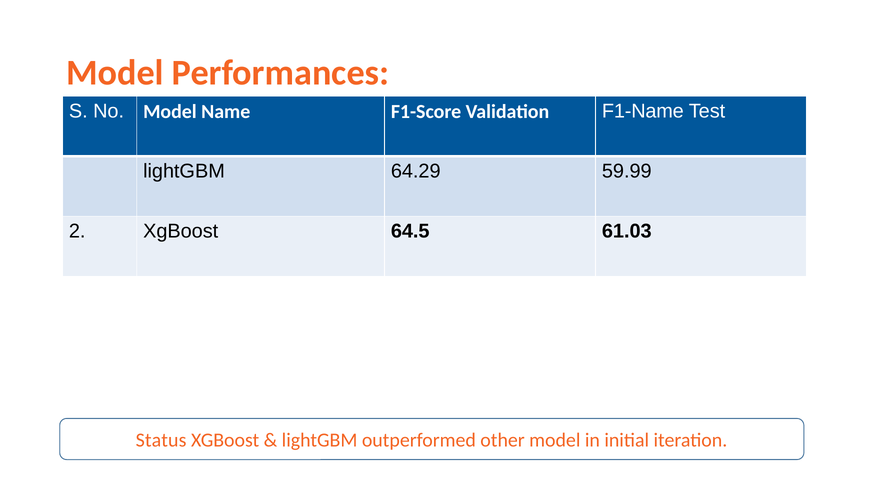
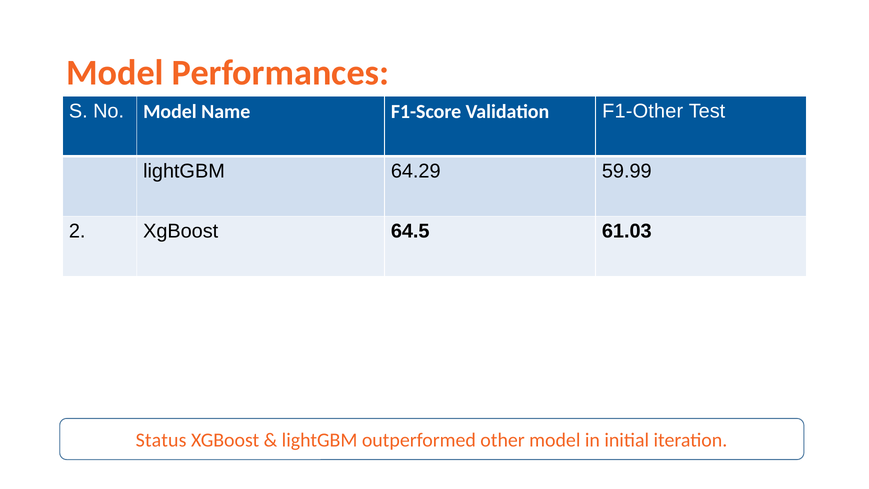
F1-Name: F1-Name -> F1-Other
